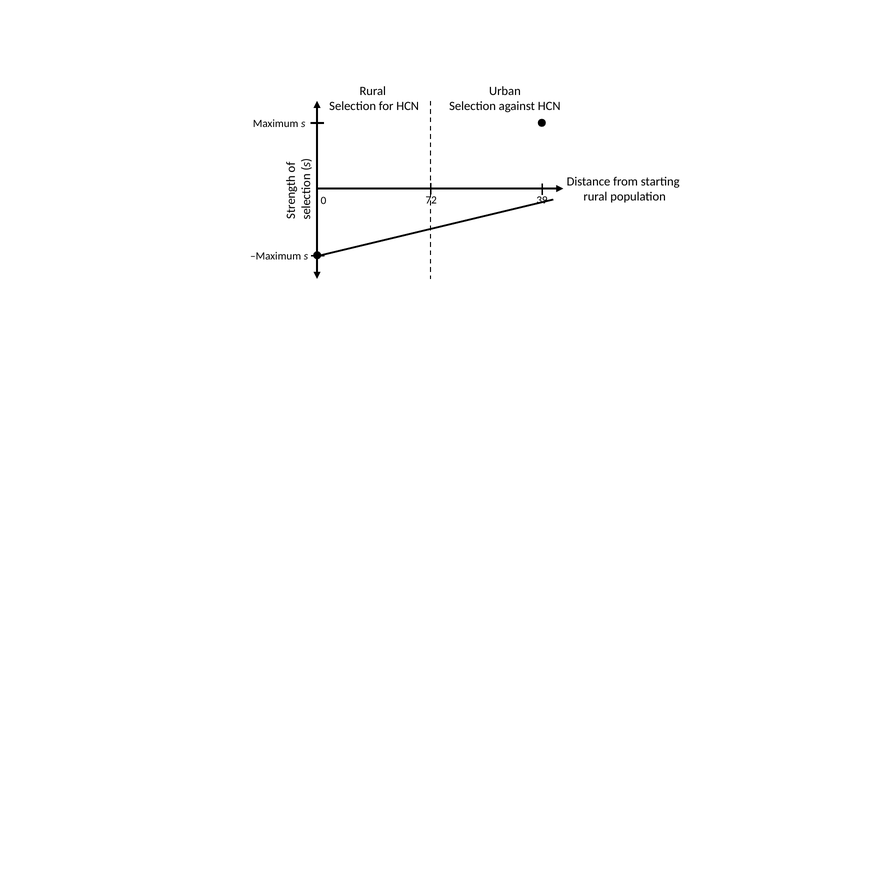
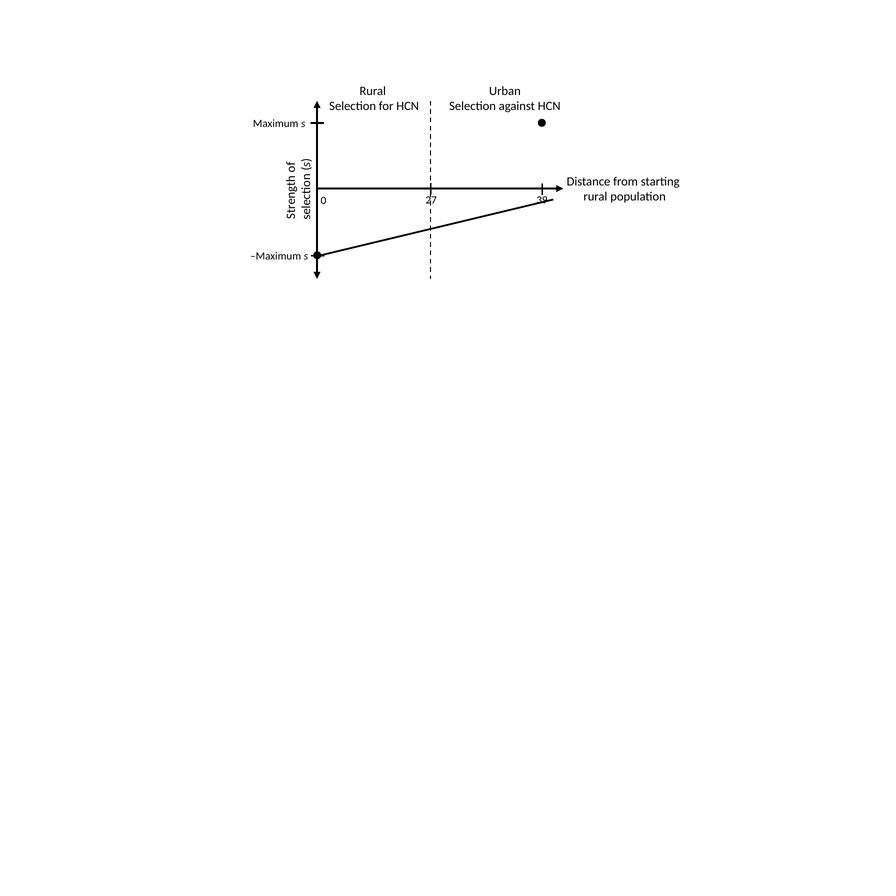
72: 72 -> 27
